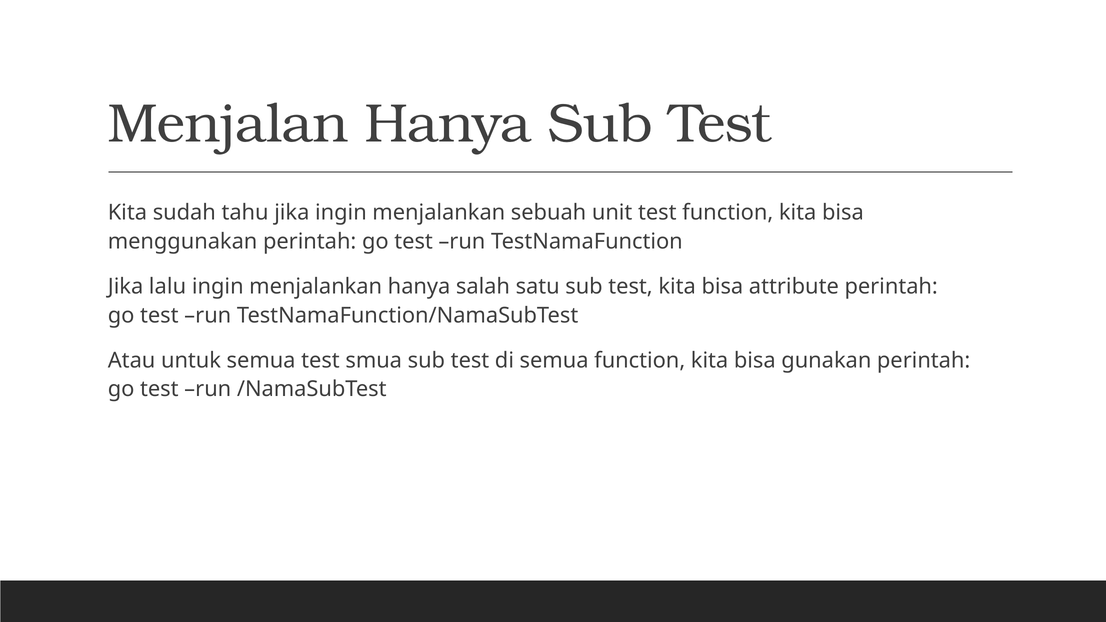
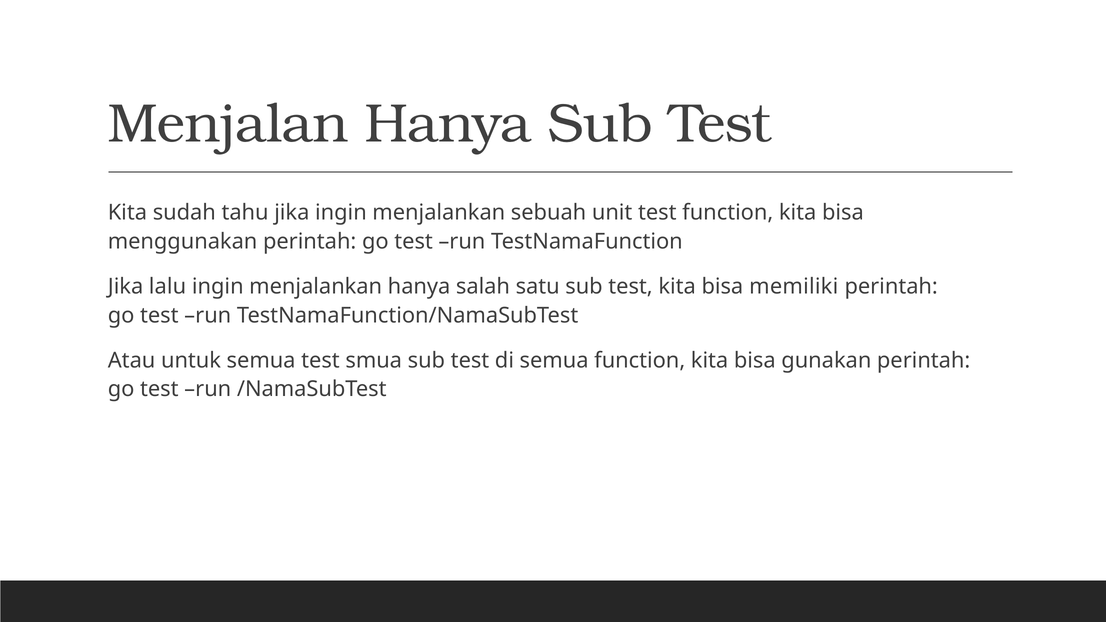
attribute: attribute -> memiliki
